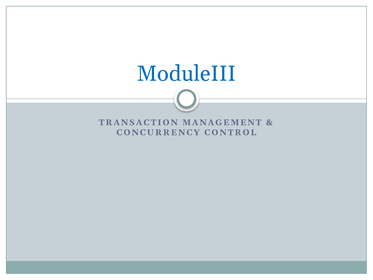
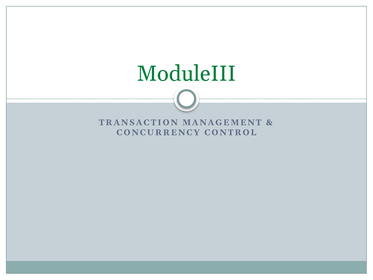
ModuleIII colour: blue -> green
